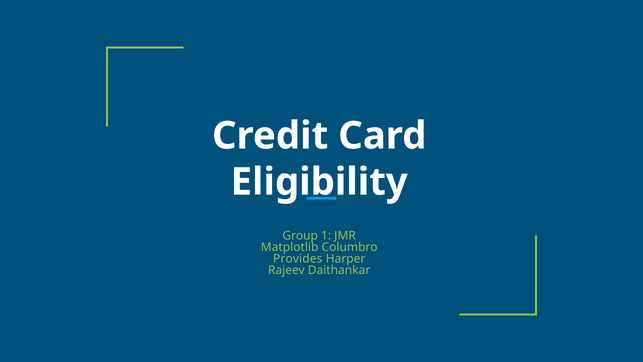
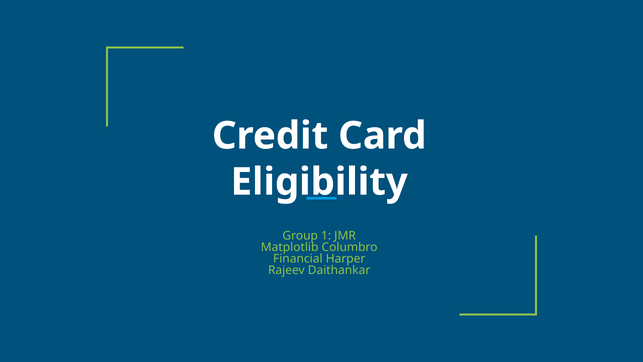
Provides: Provides -> Financial
